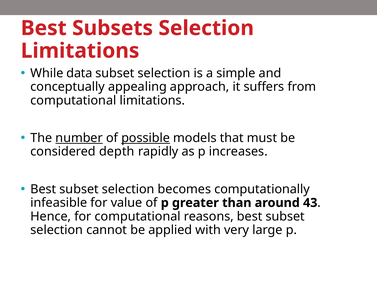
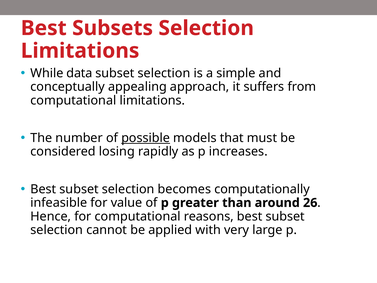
number underline: present -> none
depth: depth -> losing
43: 43 -> 26
